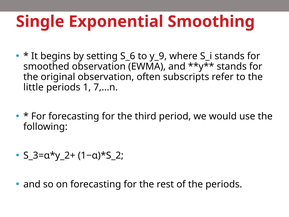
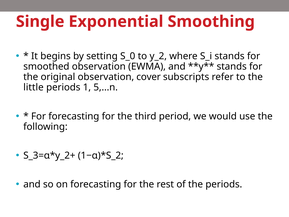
S_6: S_6 -> S_0
y_9: y_9 -> y_2
often: often -> cover
7,...n: 7,...n -> 5,...n
